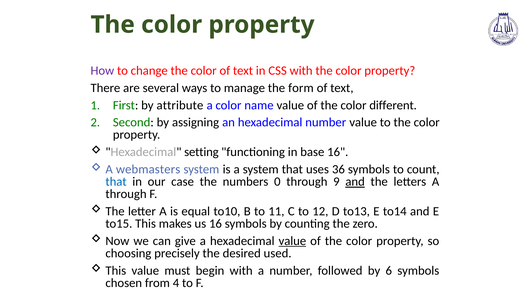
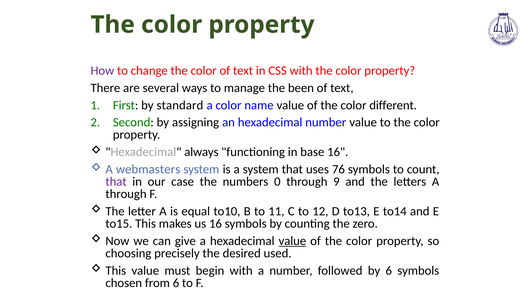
form: form -> been
attribute: attribute -> standard
setting: setting -> always
36: 36 -> 76
that at (116, 182) colour: blue -> purple
and at (355, 182) underline: present -> none
from 4: 4 -> 6
